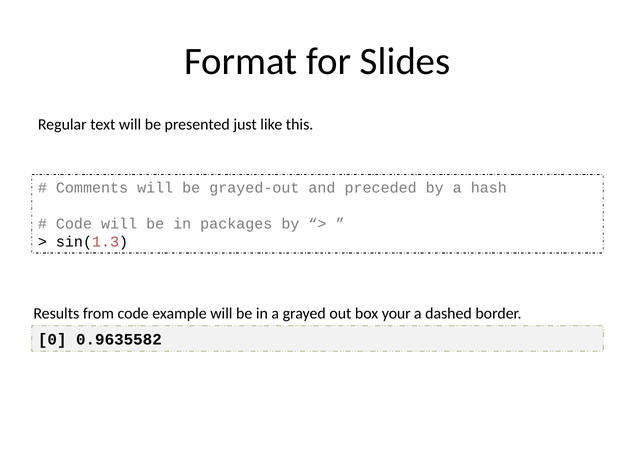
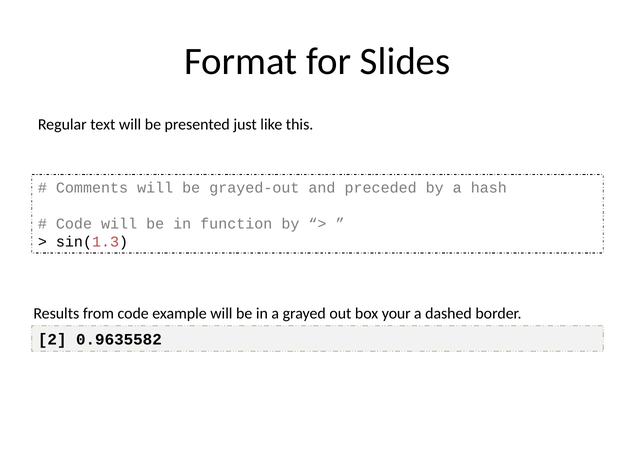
packages: packages -> function
0: 0 -> 2
